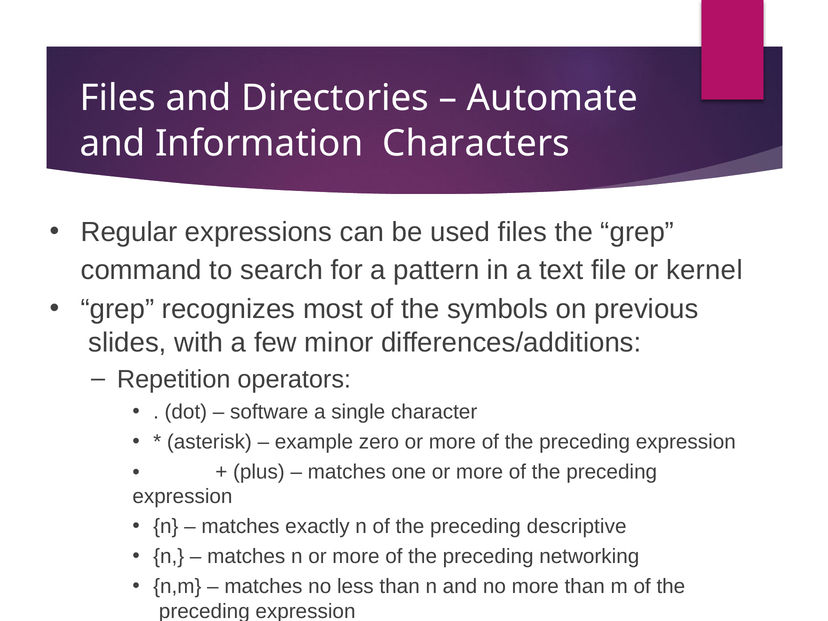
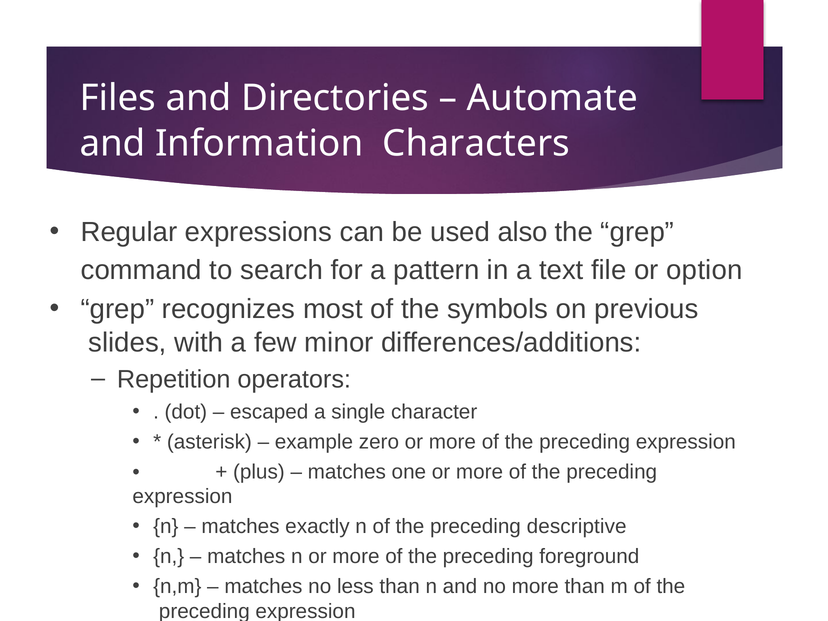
used files: files -> also
kernel: kernel -> option
software: software -> escaped
networking: networking -> foreground
